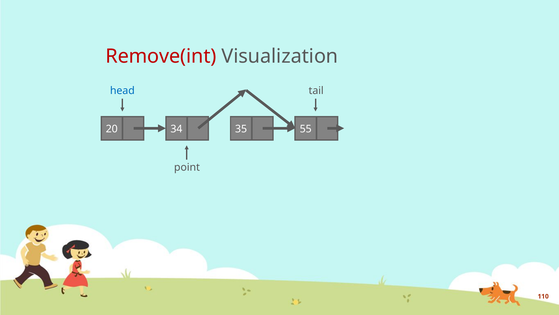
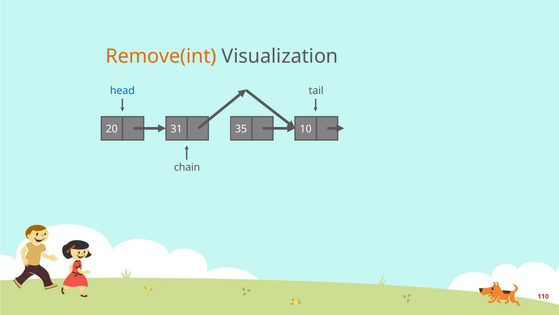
Remove(int colour: red -> orange
34: 34 -> 31
55: 55 -> 10
point: point -> chain
